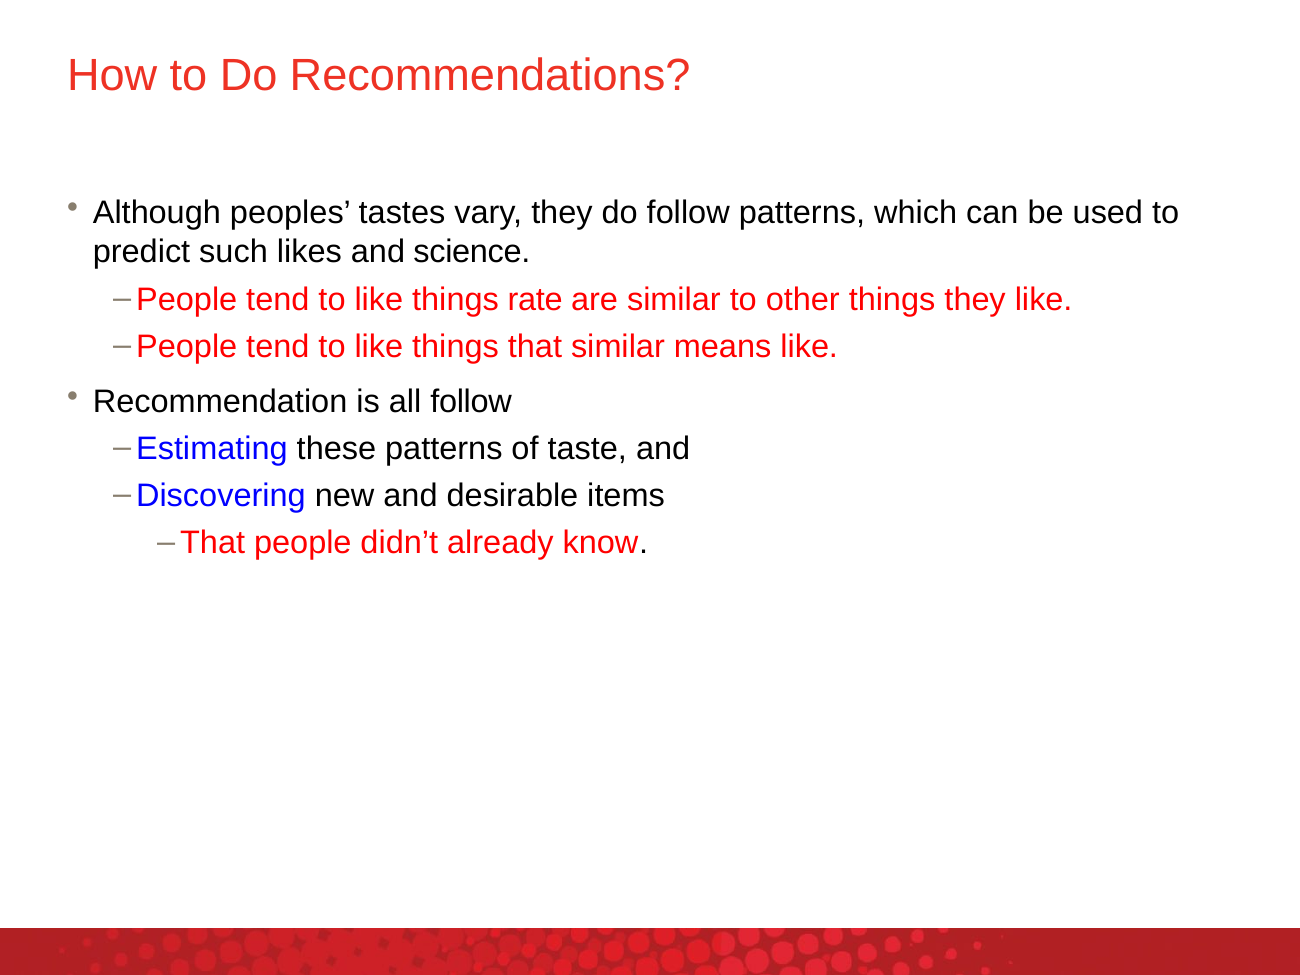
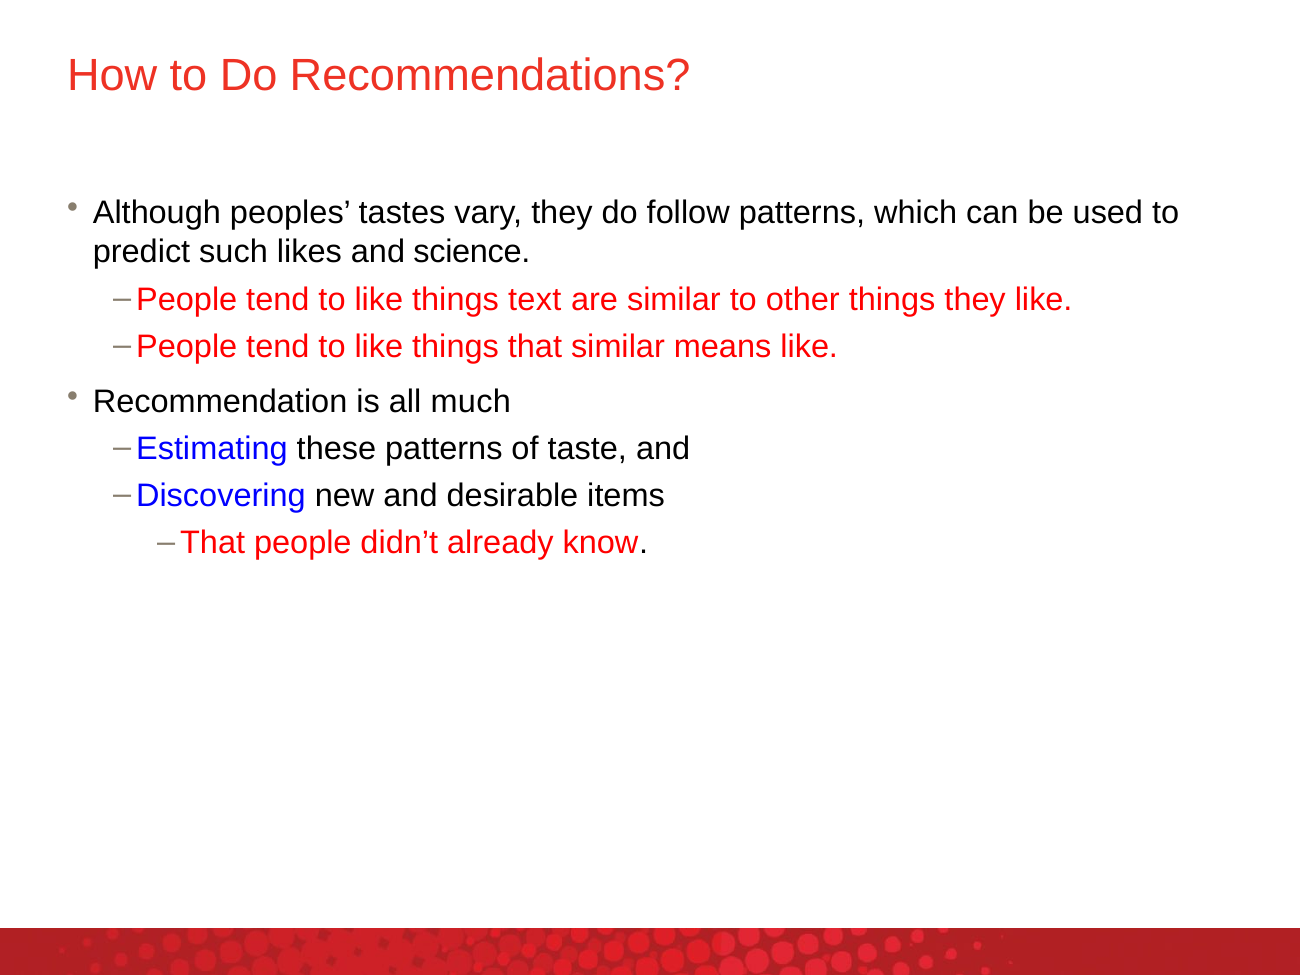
rate: rate -> text
all follow: follow -> much
